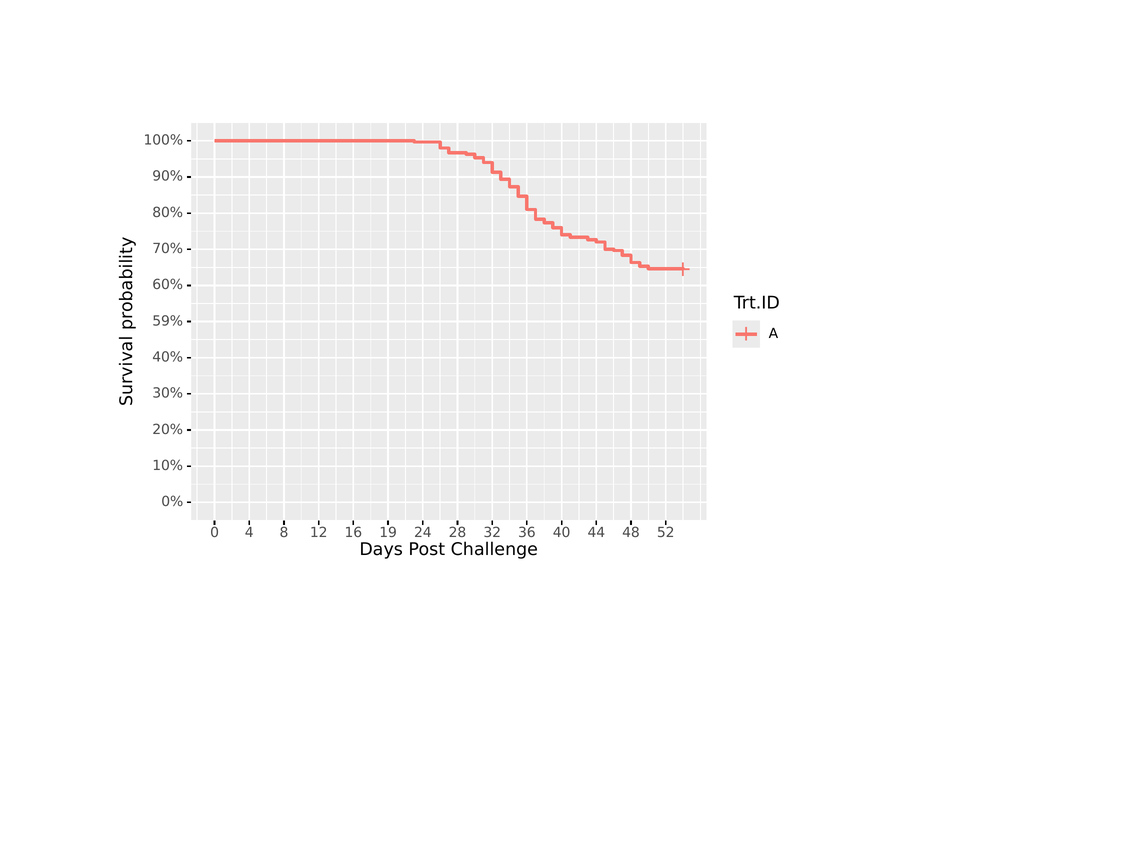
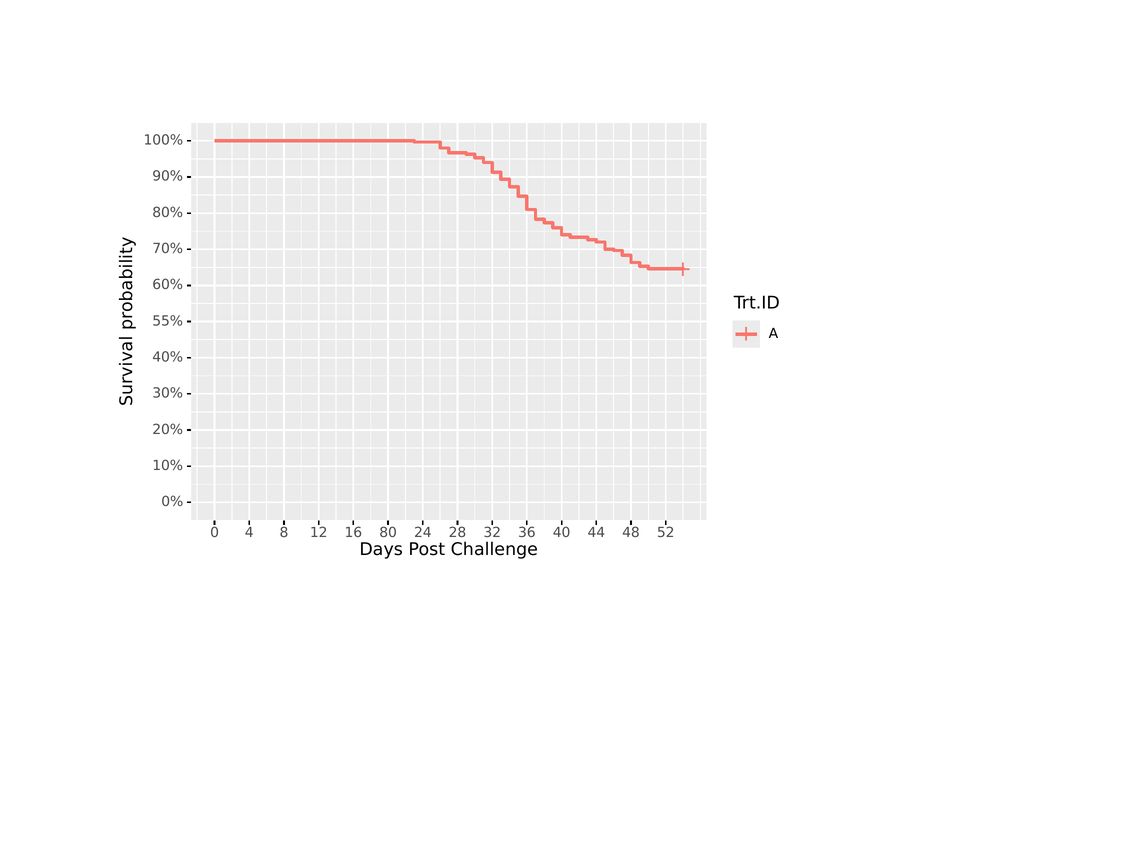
59%: 59% -> 55%
19: 19 -> 80
